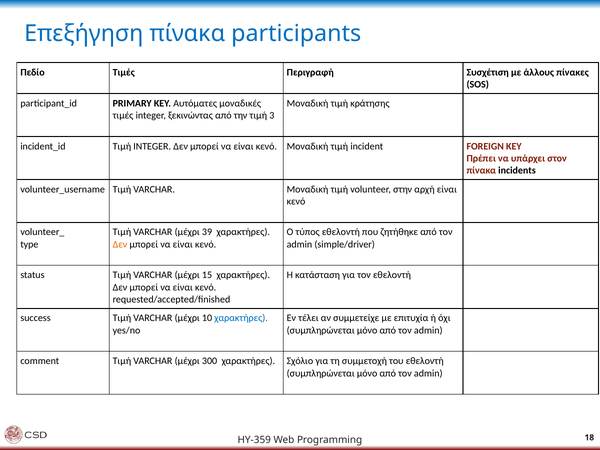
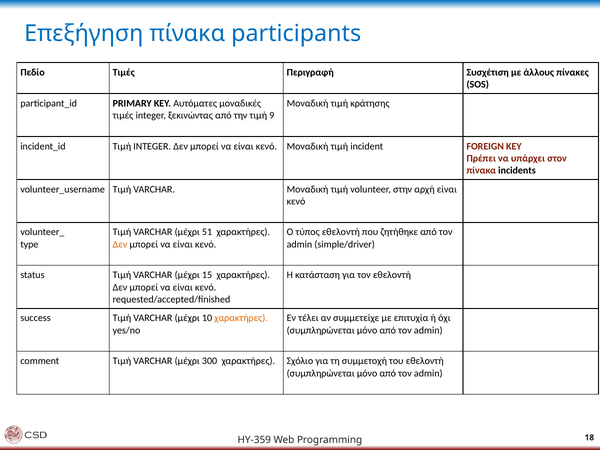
3: 3 -> 9
39: 39 -> 51
χαρακτήρες at (241, 318) colour: blue -> orange
